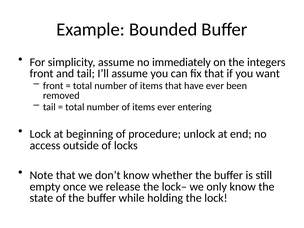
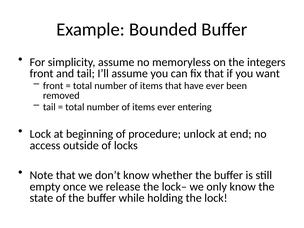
immediately: immediately -> memoryless
